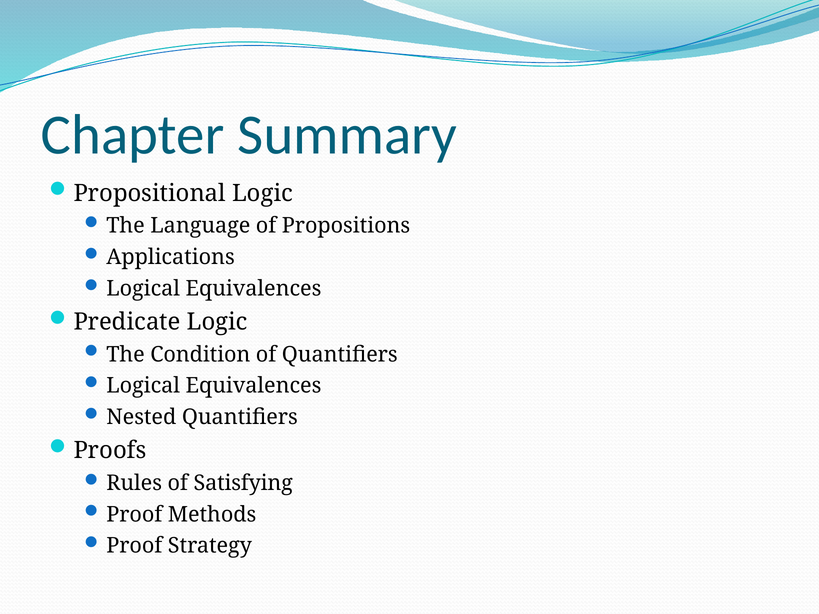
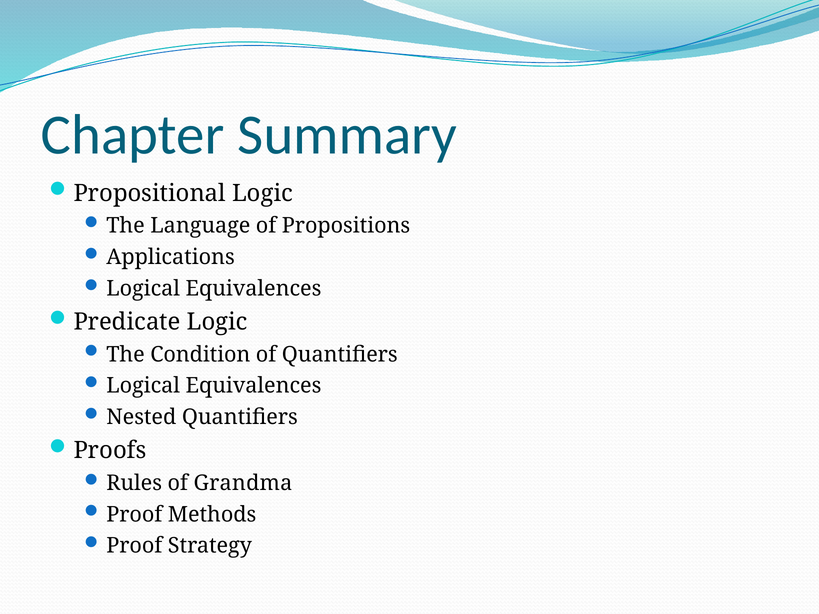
Satisfying: Satisfying -> Grandma
